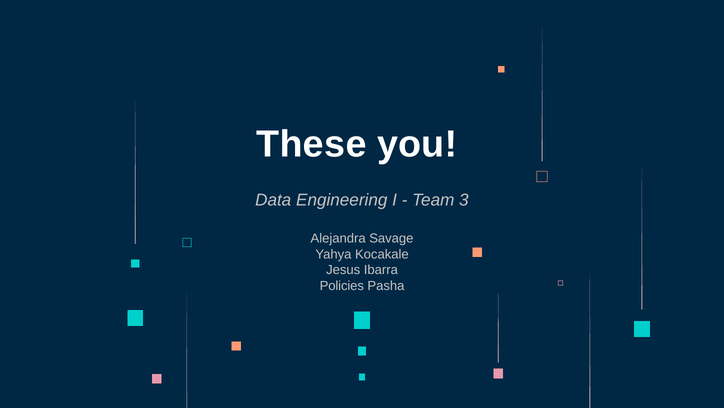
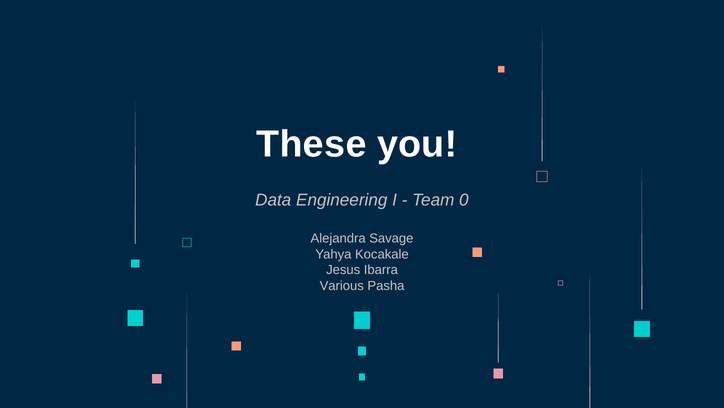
3: 3 -> 0
Policies: Policies -> Various
